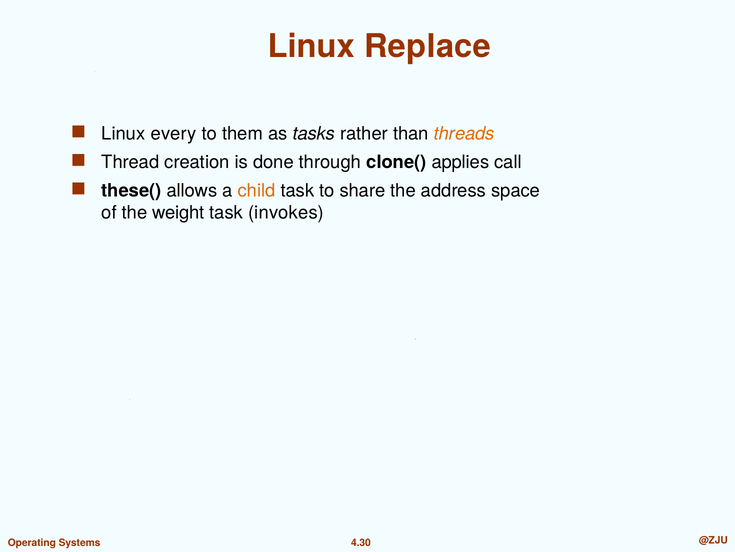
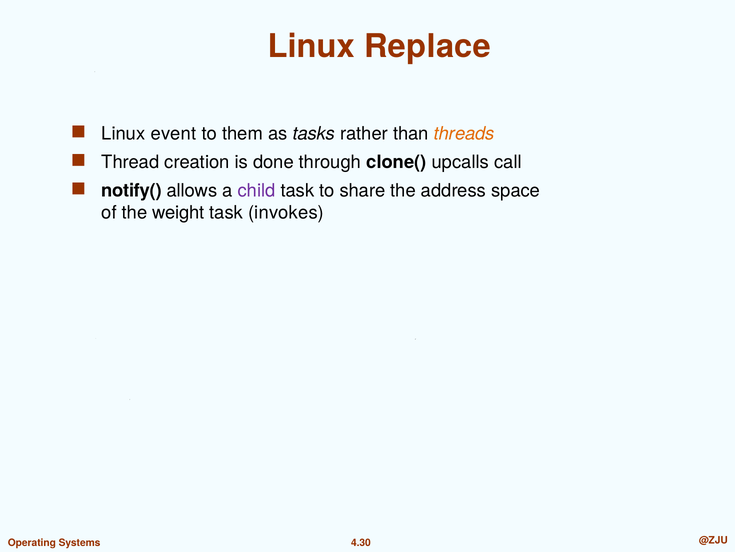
every: every -> event
applies: applies -> upcalls
these(: these( -> notify(
child colour: orange -> purple
